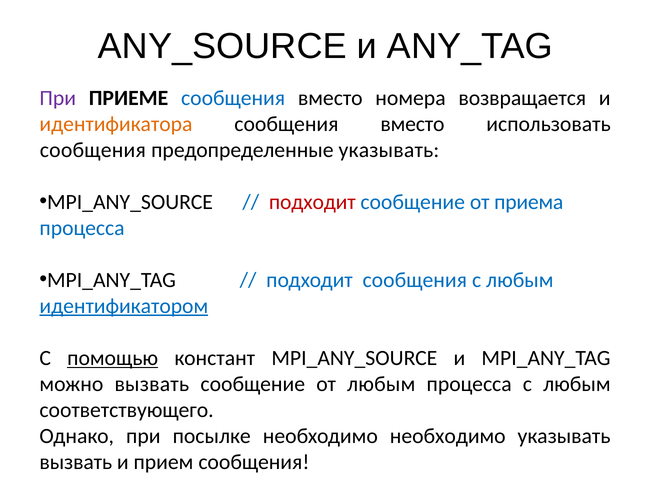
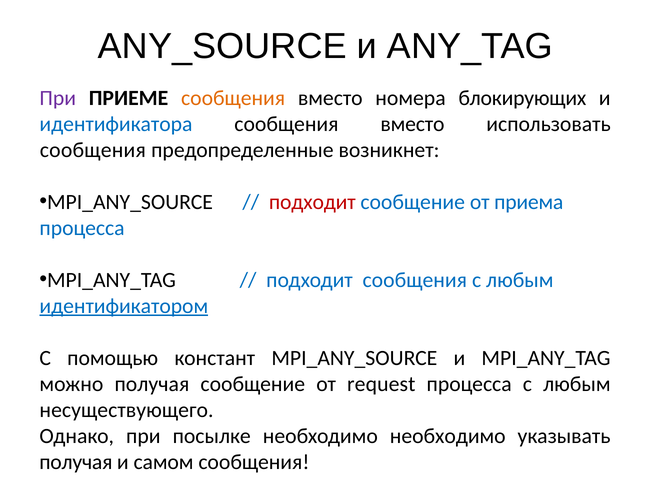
сообщения at (233, 98) colour: blue -> orange
возвращается: возвращается -> блокирующих
идентификатора colour: orange -> blue
предопределенные указывать: указывать -> возникнет
помощью underline: present -> none
можно вызвать: вызвать -> получая
от любым: любым -> request
соответствующего: соответствующего -> несуществующего
вызвать at (76, 462): вызвать -> получая
прием: прием -> самом
